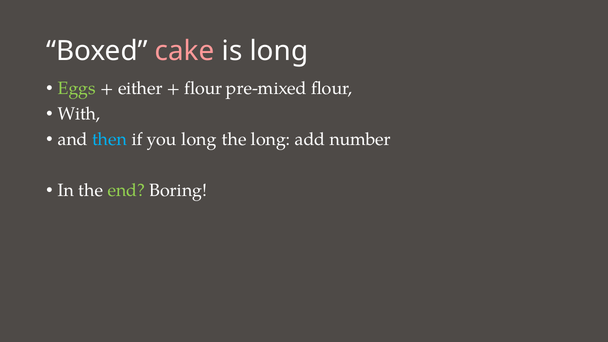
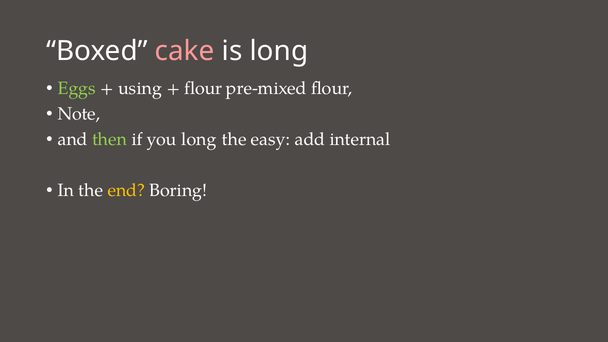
either: either -> using
With: With -> Note
then colour: light blue -> light green
the long: long -> easy
number: number -> internal
end colour: light green -> yellow
